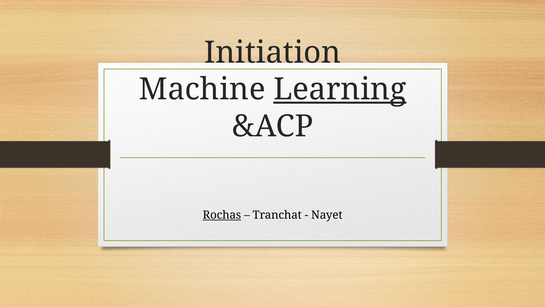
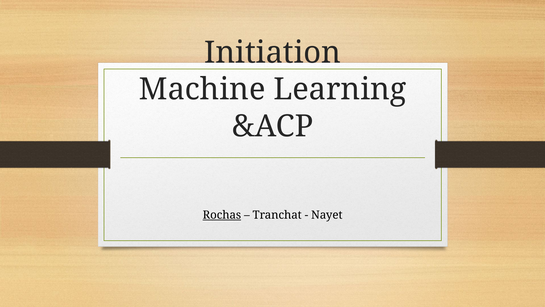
Learning underline: present -> none
